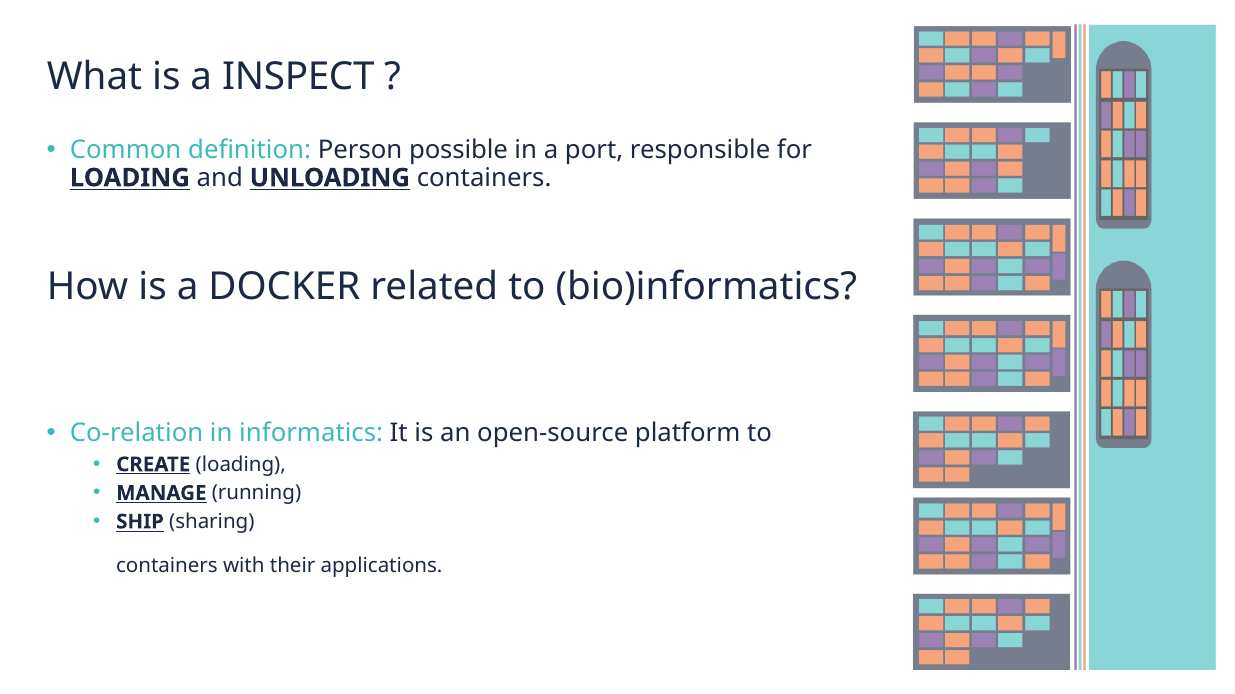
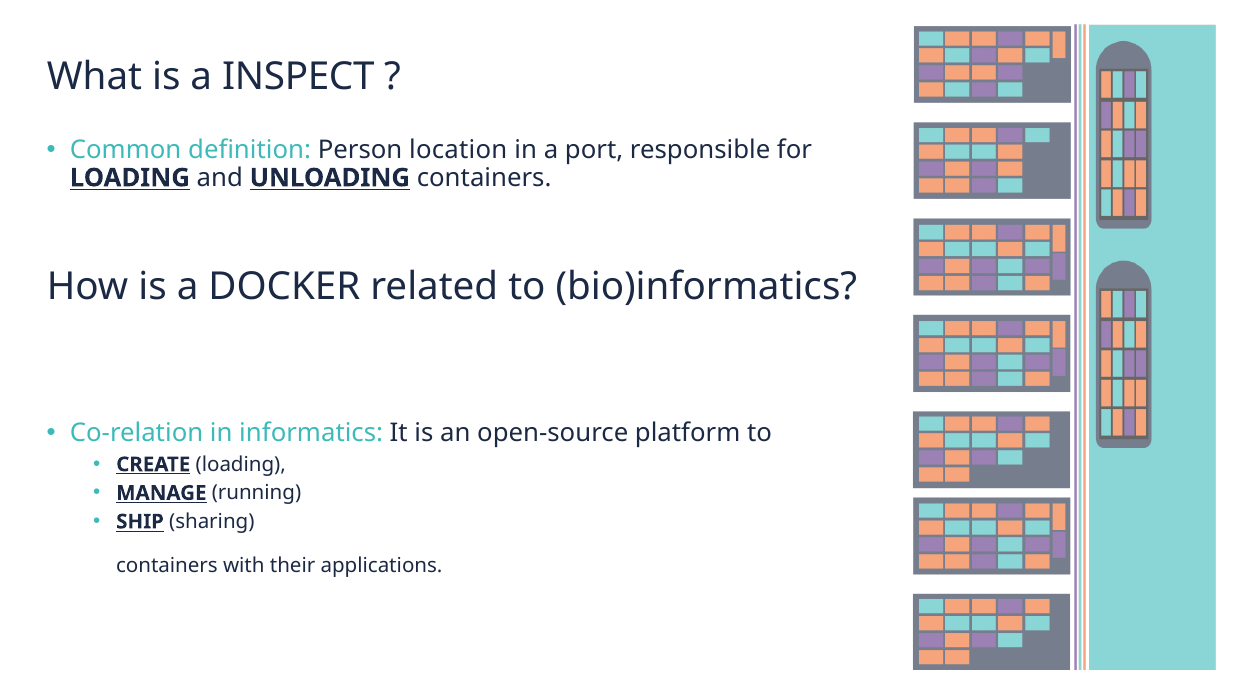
possible: possible -> location
